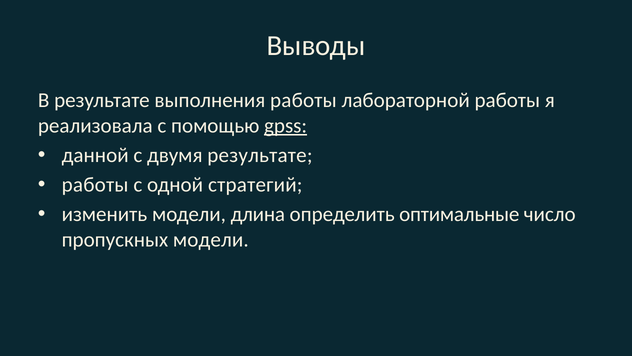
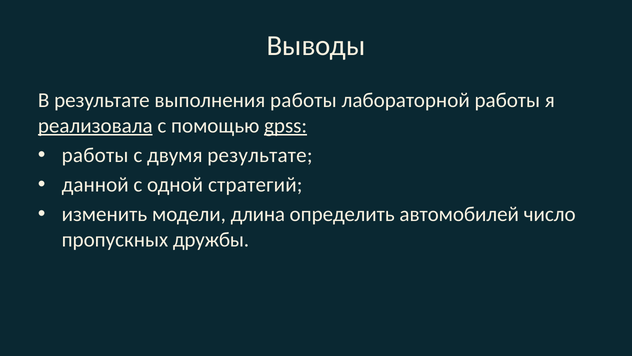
реализовала underline: none -> present
данной at (95, 155): данной -> работы
работы at (95, 184): работы -> данной
оптимальные: оптимальные -> автомобилей
пропускных модели: модели -> дружбы
